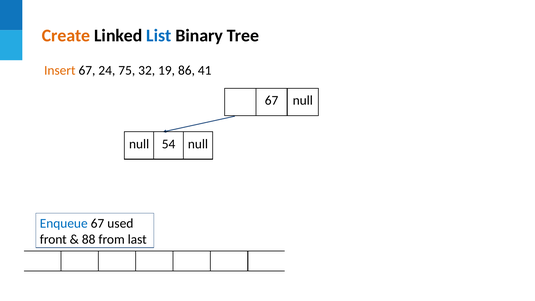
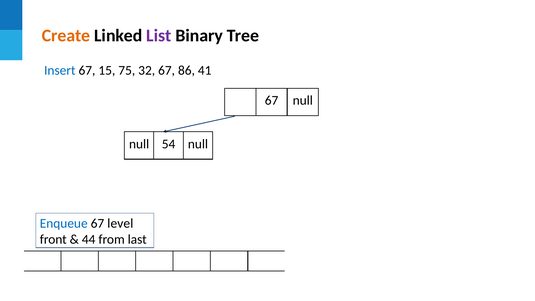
List colour: blue -> purple
Insert colour: orange -> blue
24: 24 -> 15
32 19: 19 -> 67
used: used -> level
88: 88 -> 44
